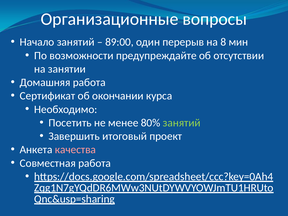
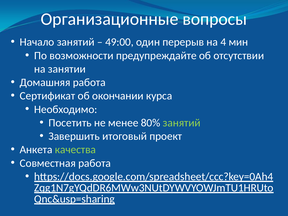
89:00: 89:00 -> 49:00
8: 8 -> 4
качества colour: pink -> light green
